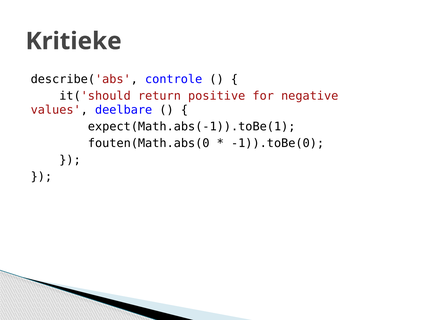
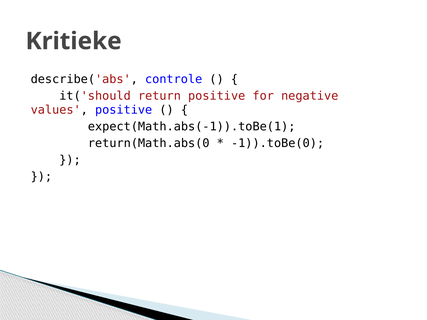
values deelbare: deelbare -> positive
fouten(Math.abs(0: fouten(Math.abs(0 -> return(Math.abs(0
